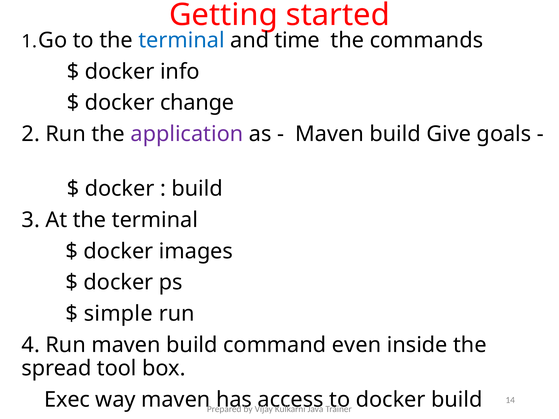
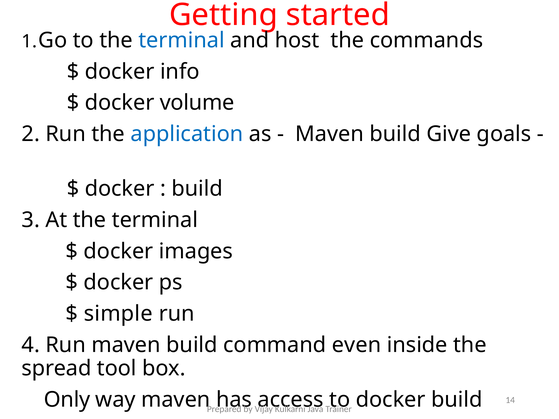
time: time -> host
change: change -> volume
application colour: purple -> blue
Exec: Exec -> Only
